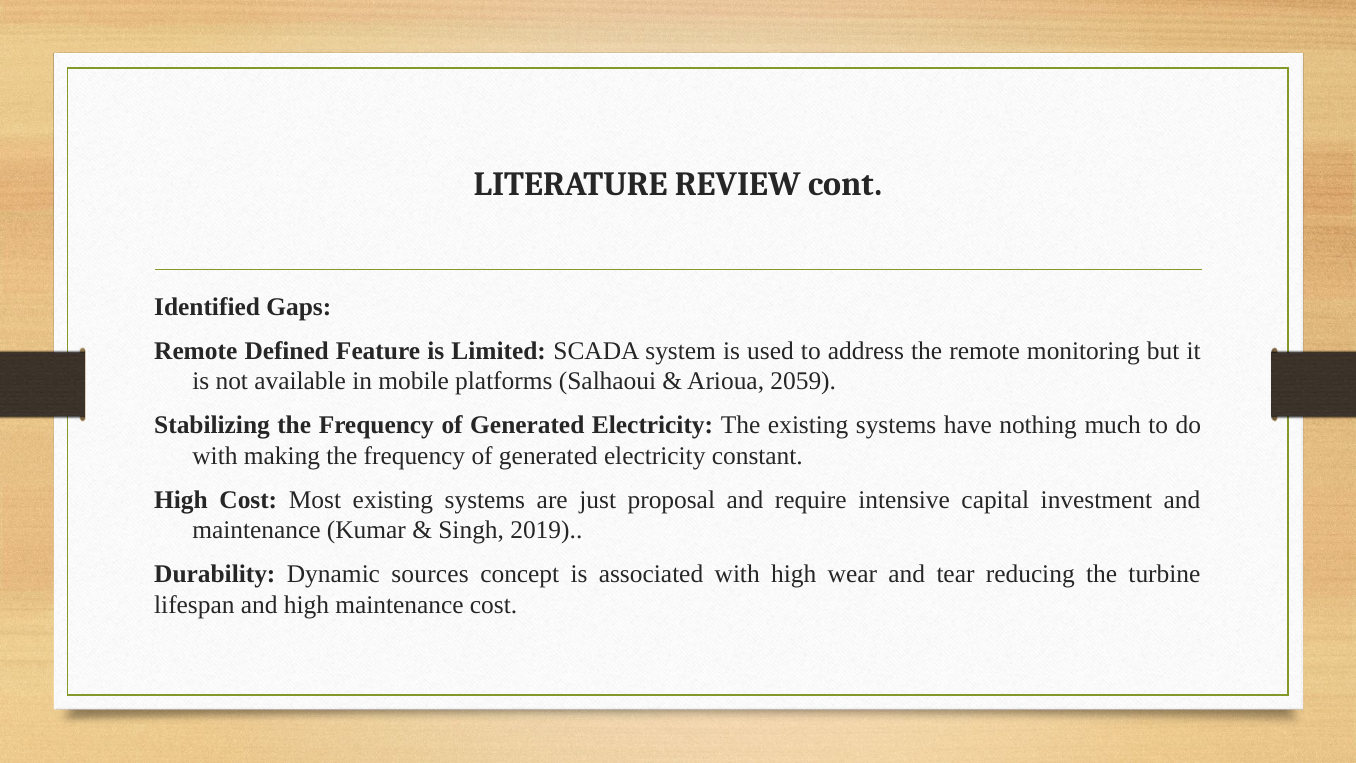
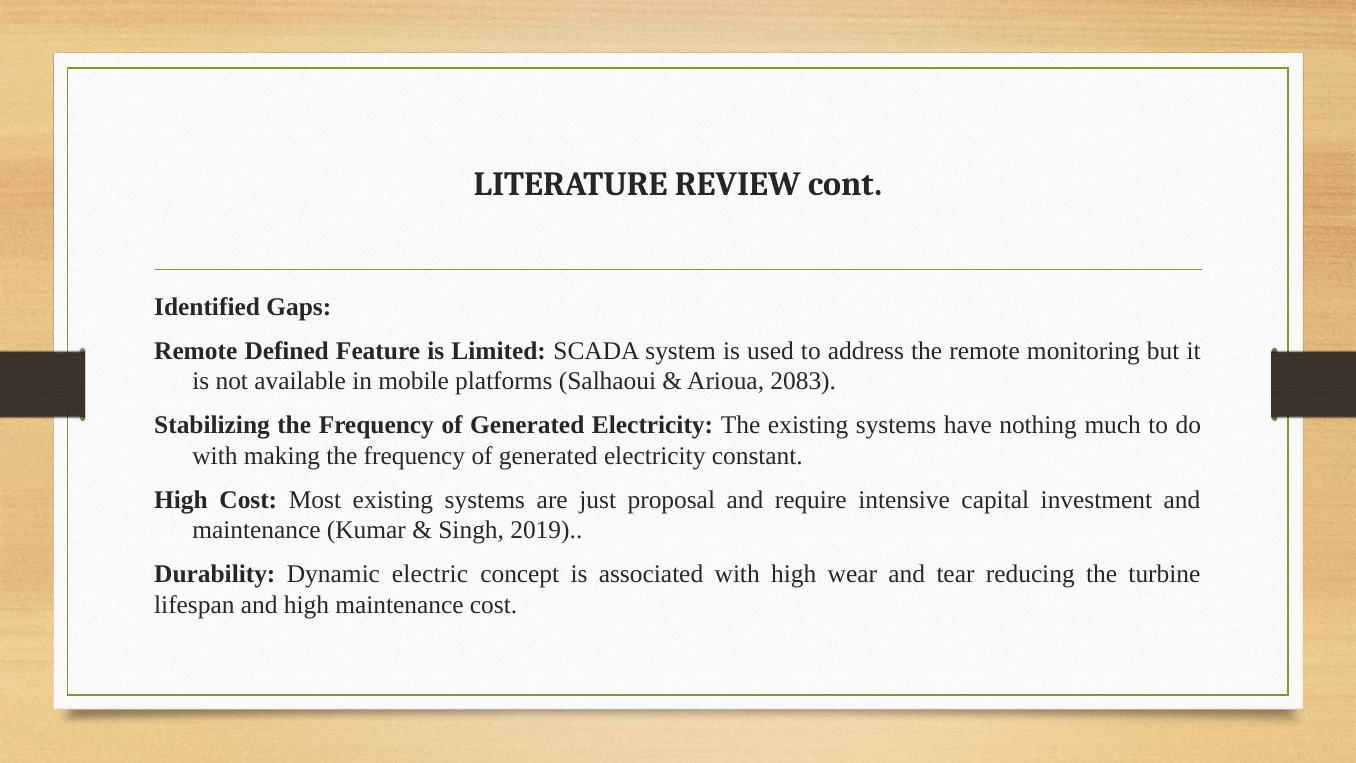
2059: 2059 -> 2083
sources: sources -> electric
